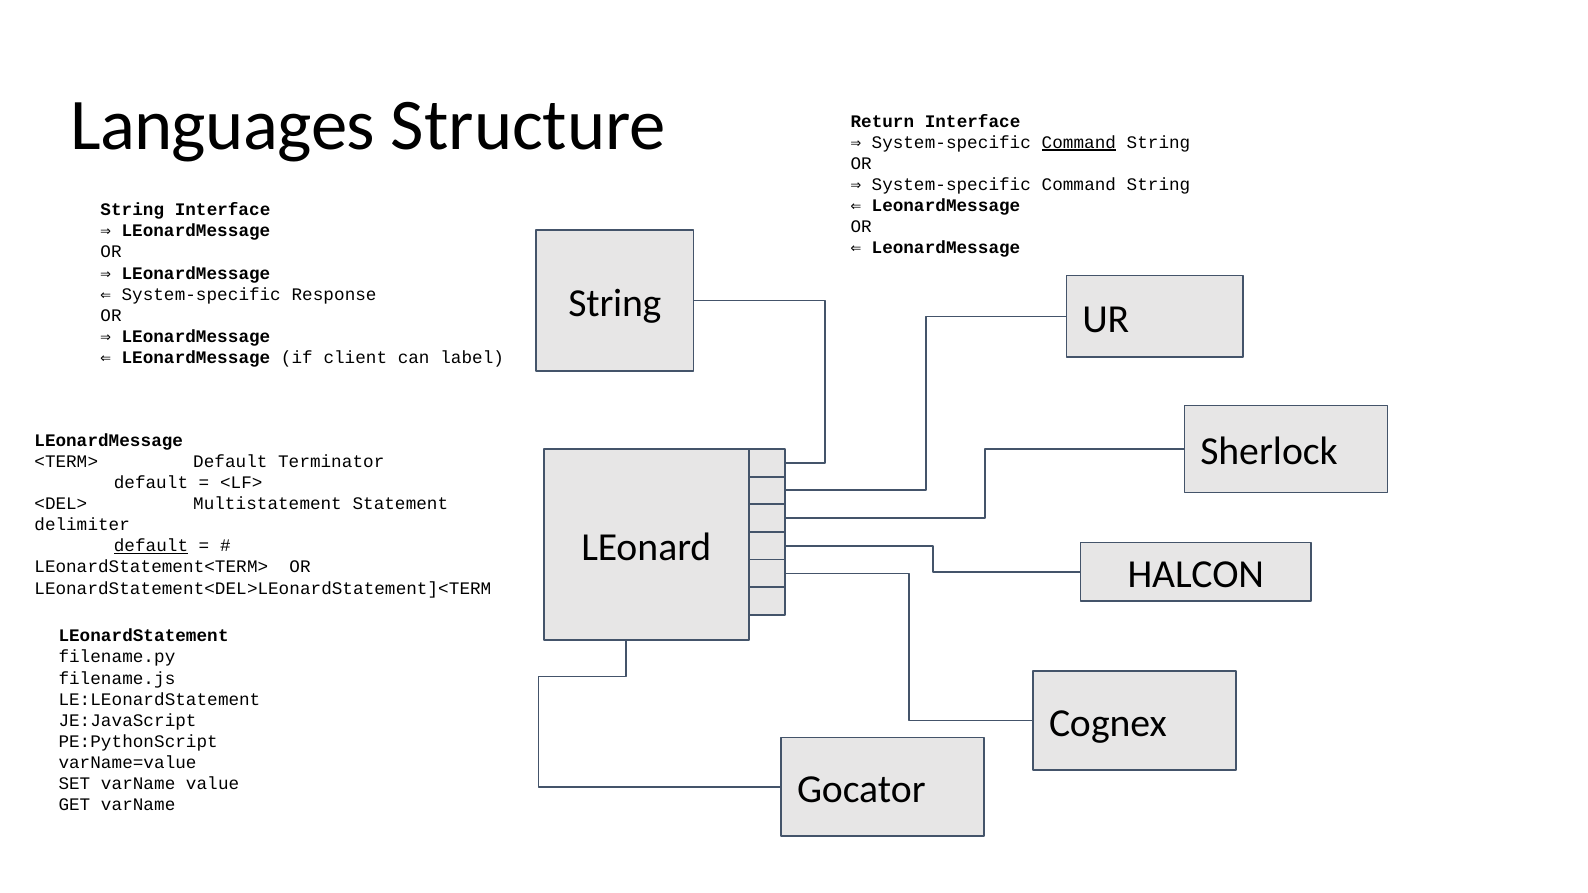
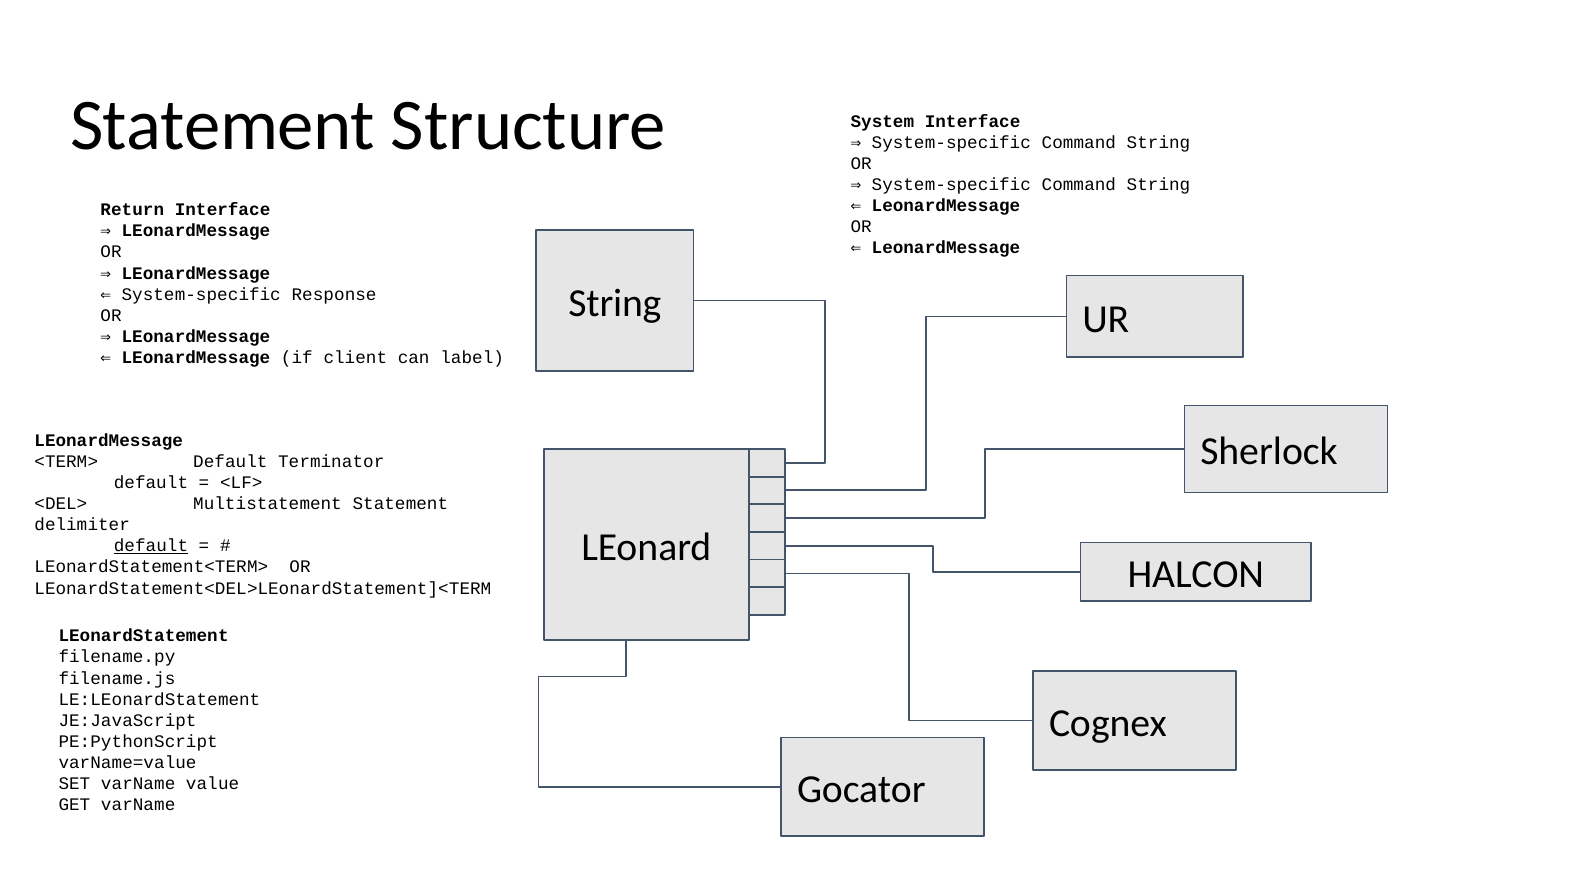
Languages at (223, 126): Languages -> Statement
Return: Return -> System
Command at (1079, 142) underline: present -> none
String at (132, 210): String -> Return
